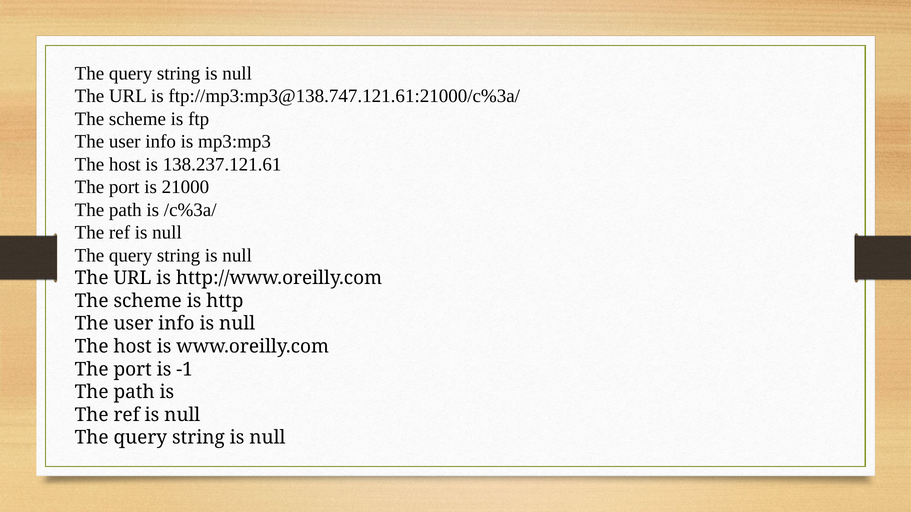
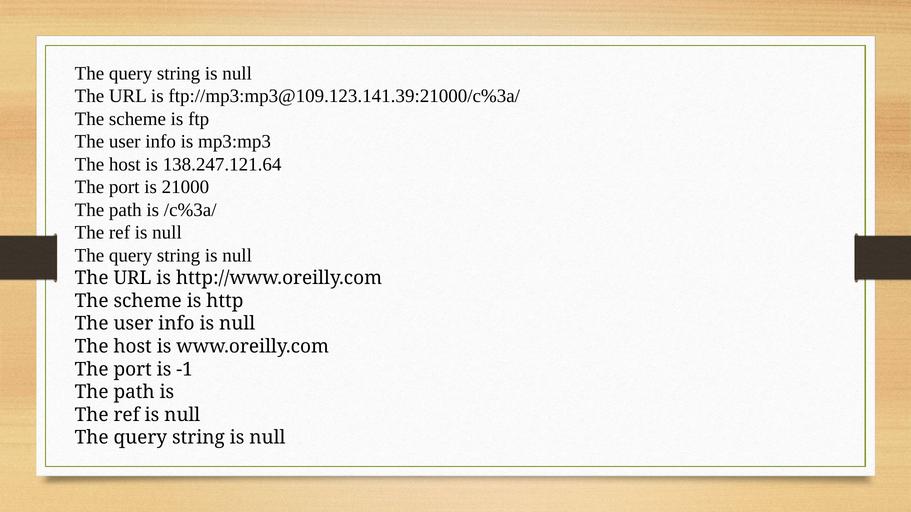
ftp://mp3:mp3@138.747.121.61:21000/c%3a/: ftp://mp3:mp3@138.747.121.61:21000/c%3a/ -> ftp://mp3:mp3@109.123.141.39:21000/c%3a/
138.237.121.61: 138.237.121.61 -> 138.247.121.64
